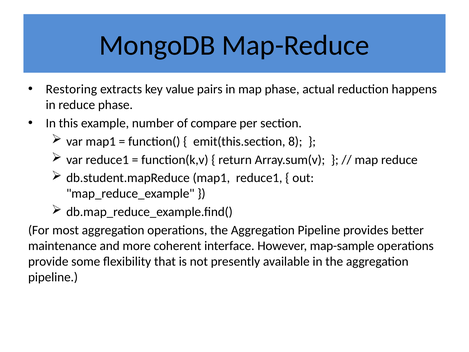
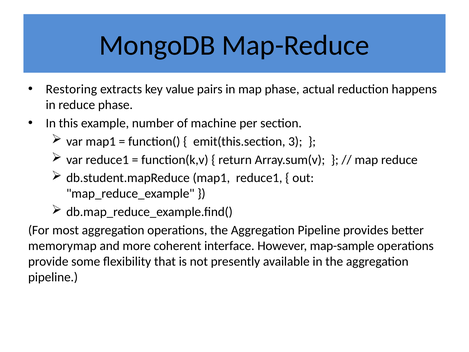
compare: compare -> machine
8: 8 -> 3
maintenance: maintenance -> memorymap
